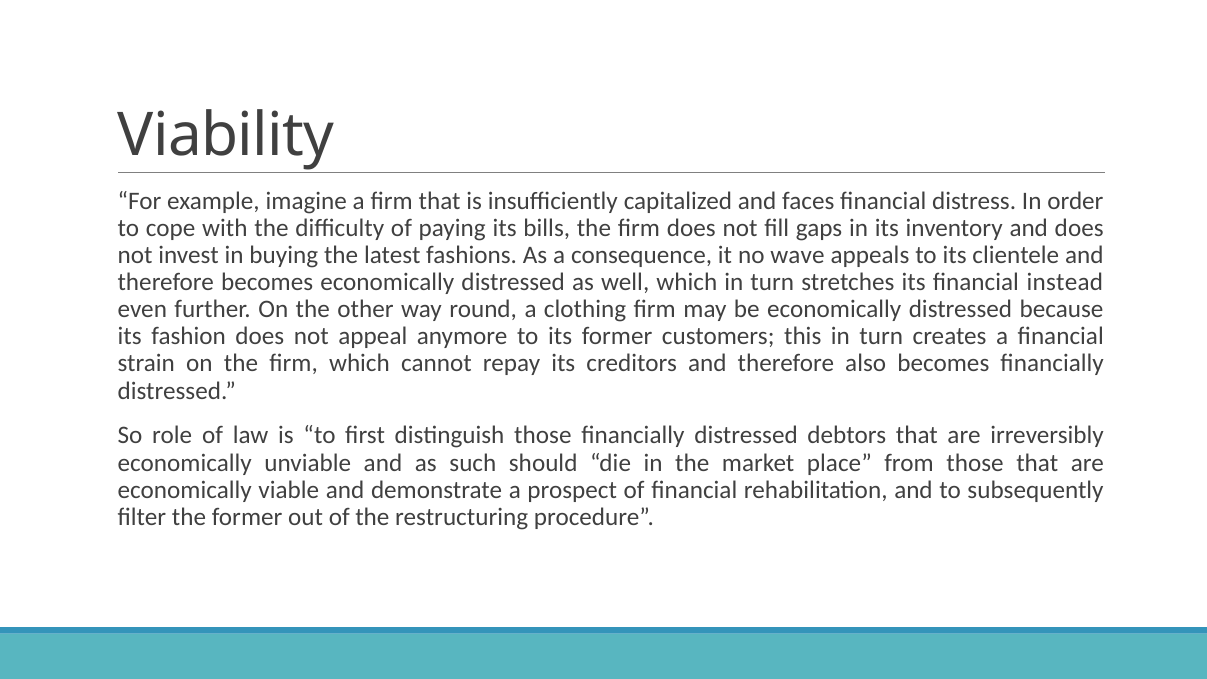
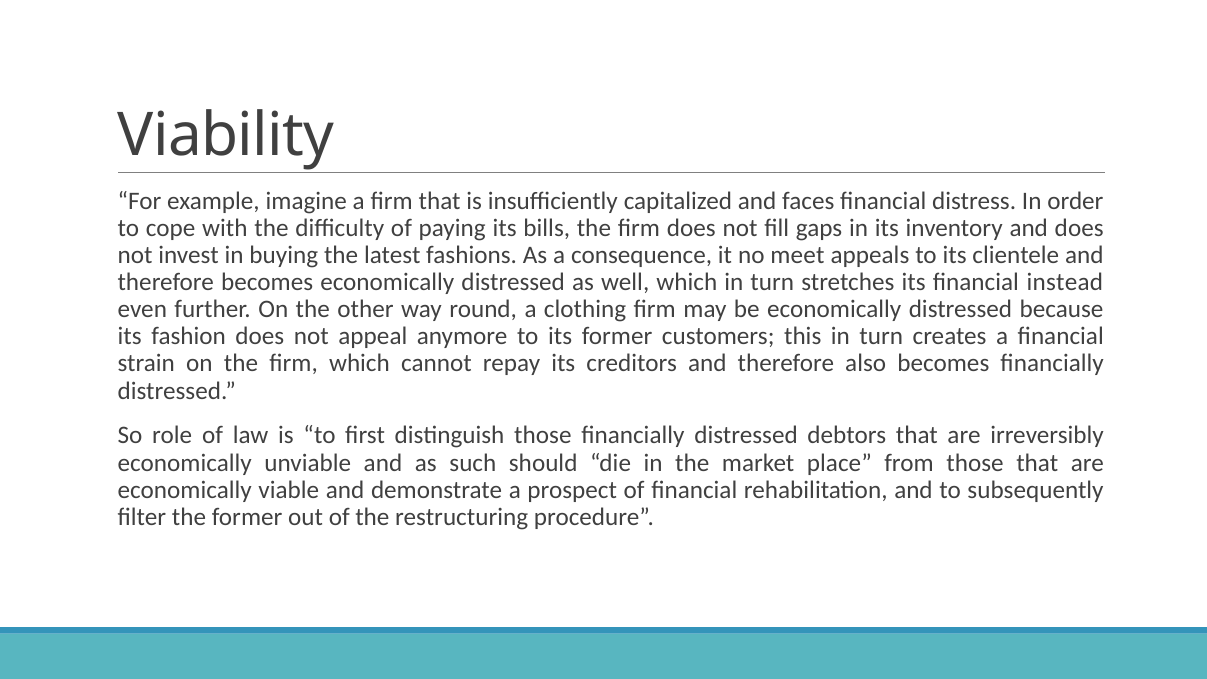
wave: wave -> meet
